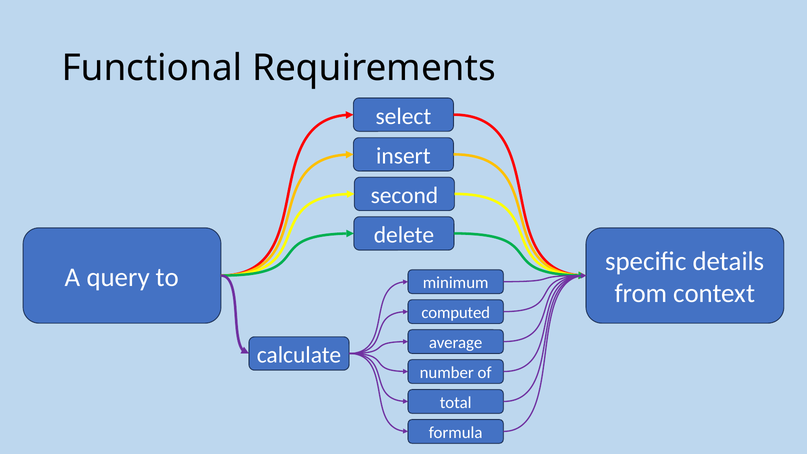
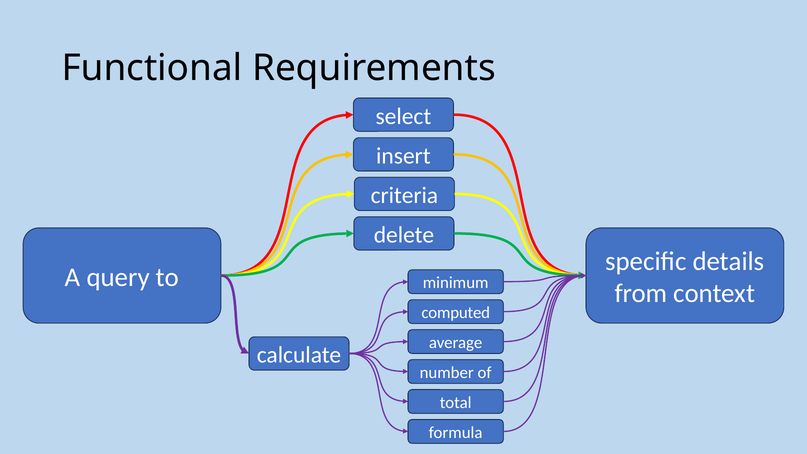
second: second -> criteria
